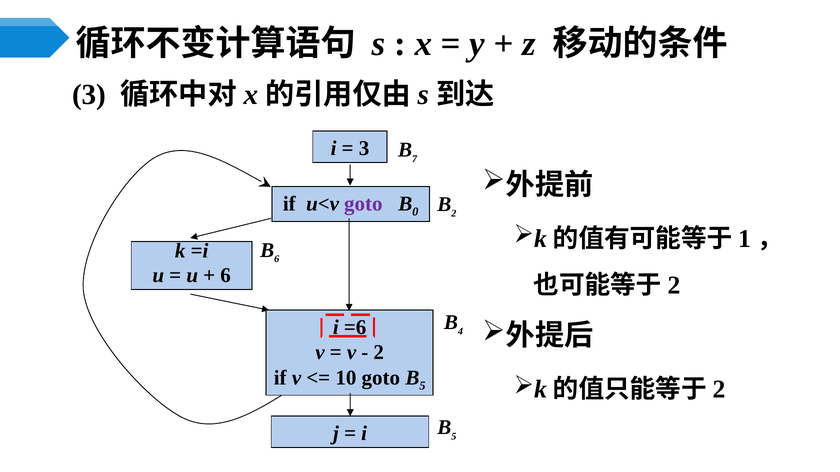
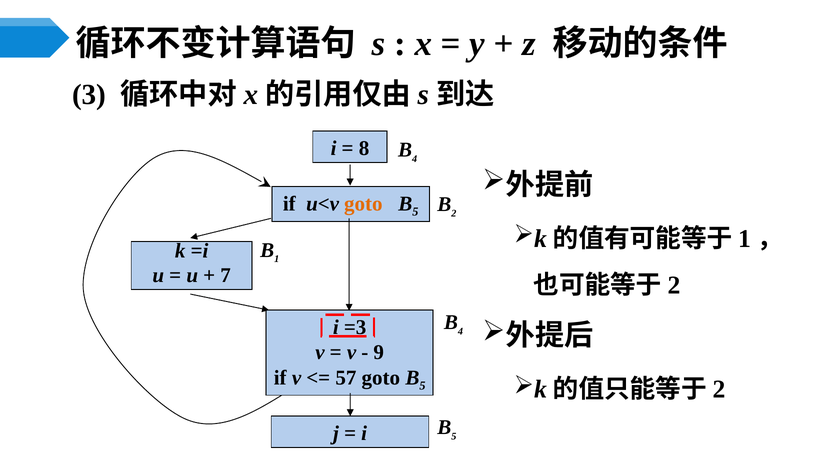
3 at (364, 148): 3 -> 8
7 at (415, 159): 7 -> 4
goto at (363, 204) colour: purple -> orange
0 at (415, 212): 0 -> 5
6 at (277, 259): 6 -> 1
6 at (226, 276): 6 -> 7
=6: =6 -> =3
2 at (379, 353): 2 -> 9
10: 10 -> 57
